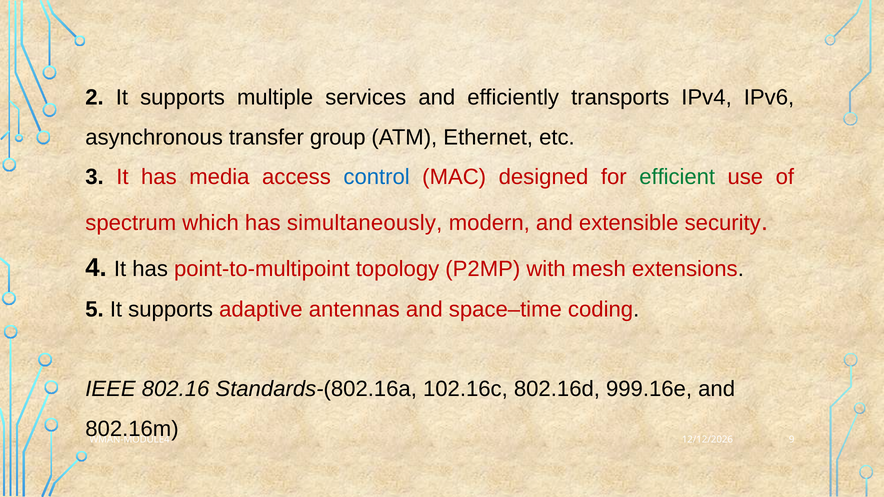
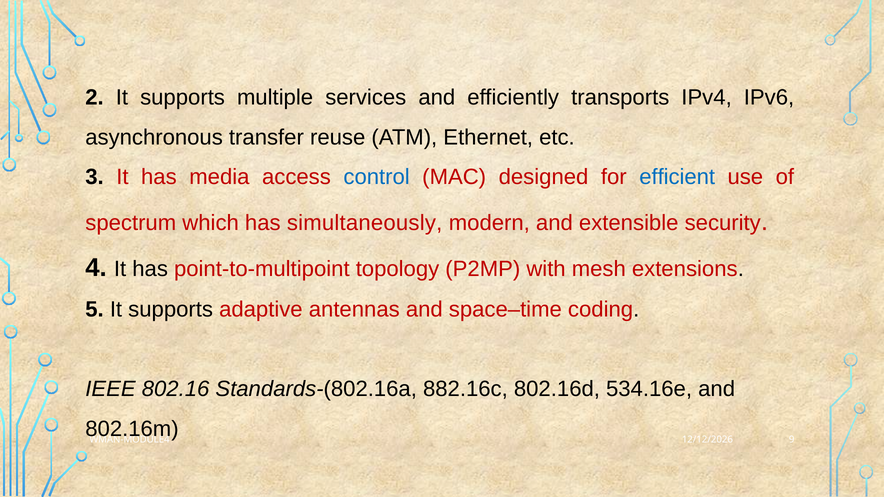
group: group -> reuse
efficient colour: green -> blue
102.16c: 102.16c -> 882.16c
999.16e: 999.16e -> 534.16e
